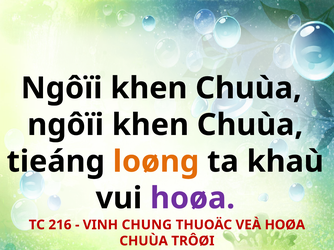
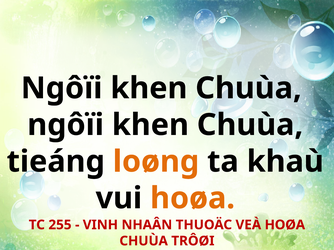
hoøa at (193, 199) colour: purple -> orange
216: 216 -> 255
CHUNG: CHUNG -> NHAÂN
